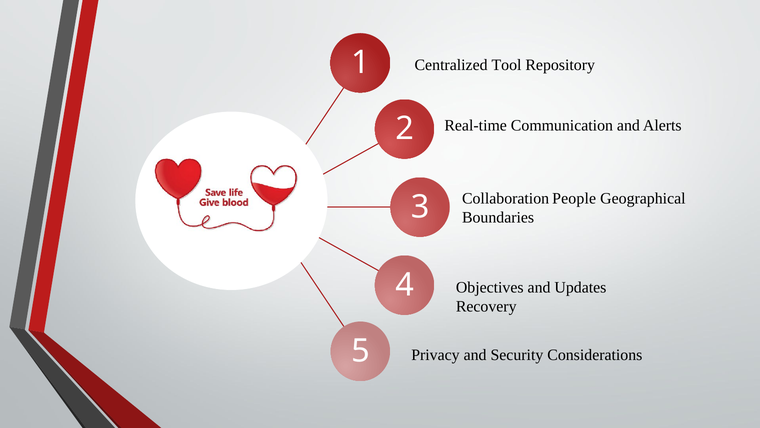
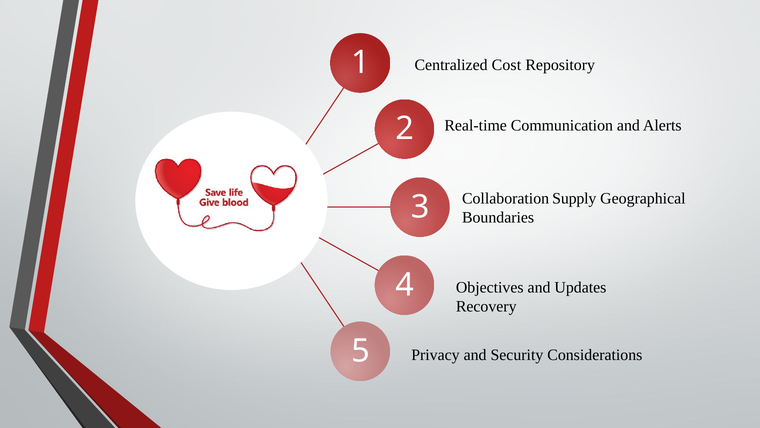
Tool: Tool -> Cost
People: People -> Supply
